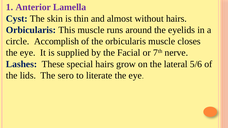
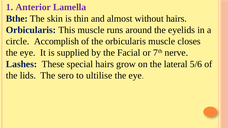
Cyst: Cyst -> Bthe
literate: literate -> ultilise
